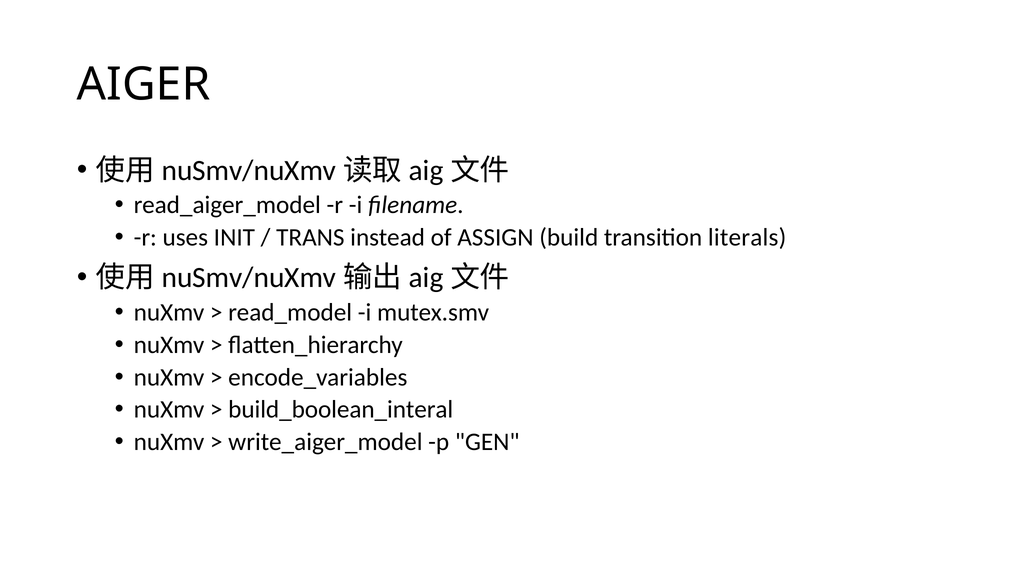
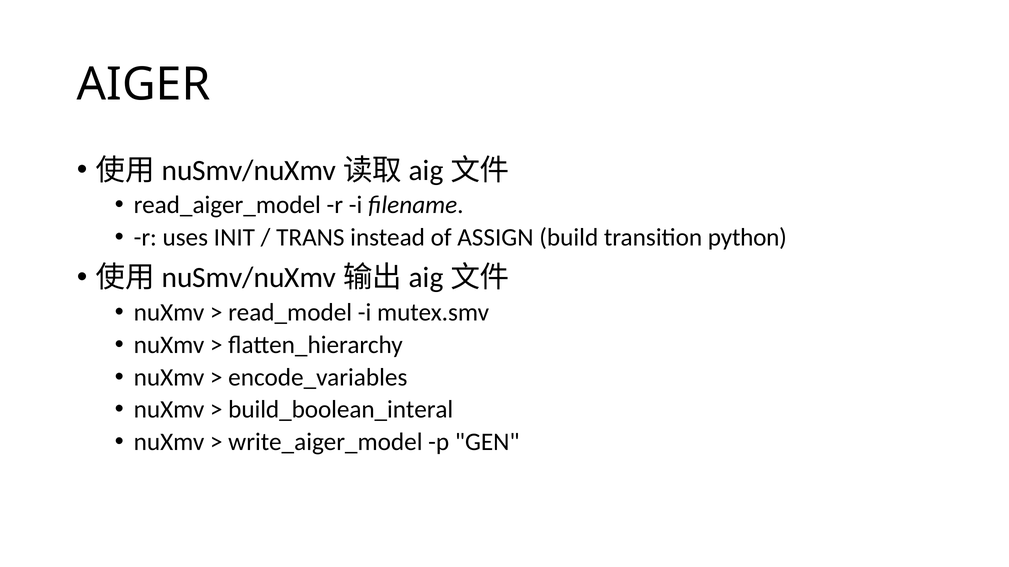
literals: literals -> python
